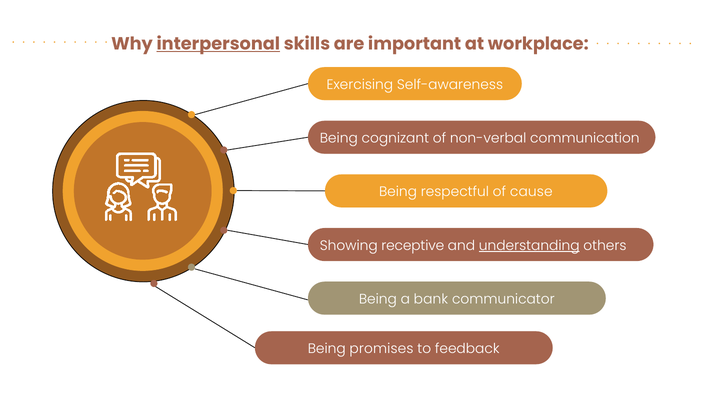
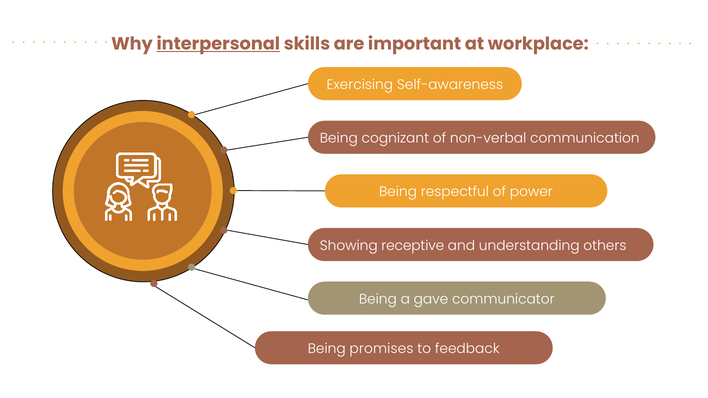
cause: cause -> power
understanding underline: present -> none
bank: bank -> gave
